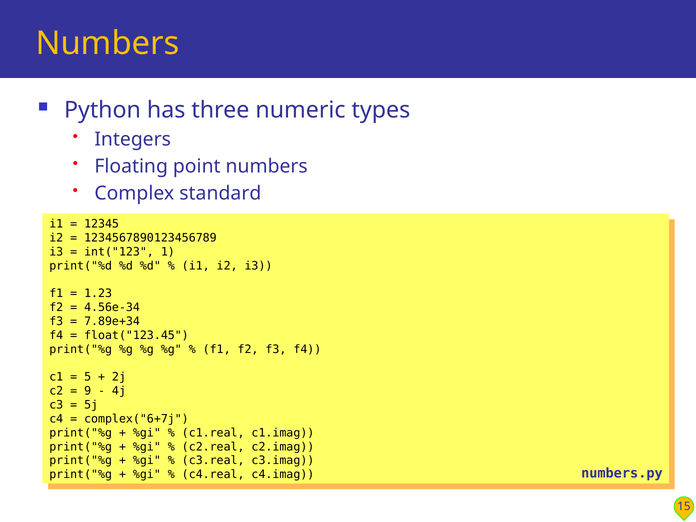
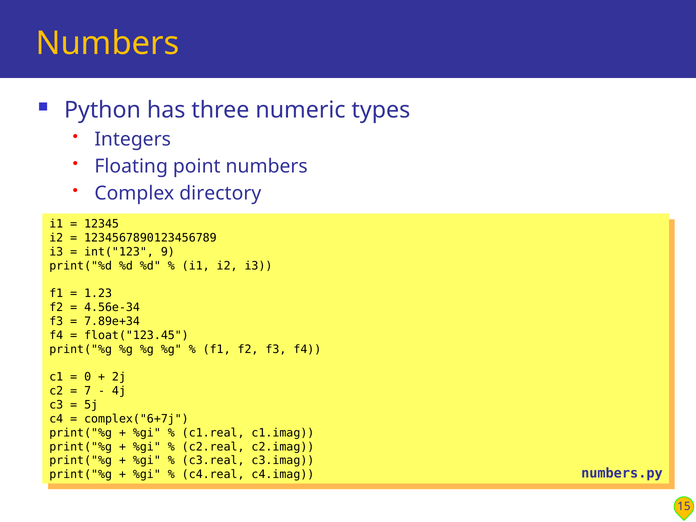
standard: standard -> directory
1 at (168, 252): 1 -> 9
5: 5 -> 0
9: 9 -> 7
